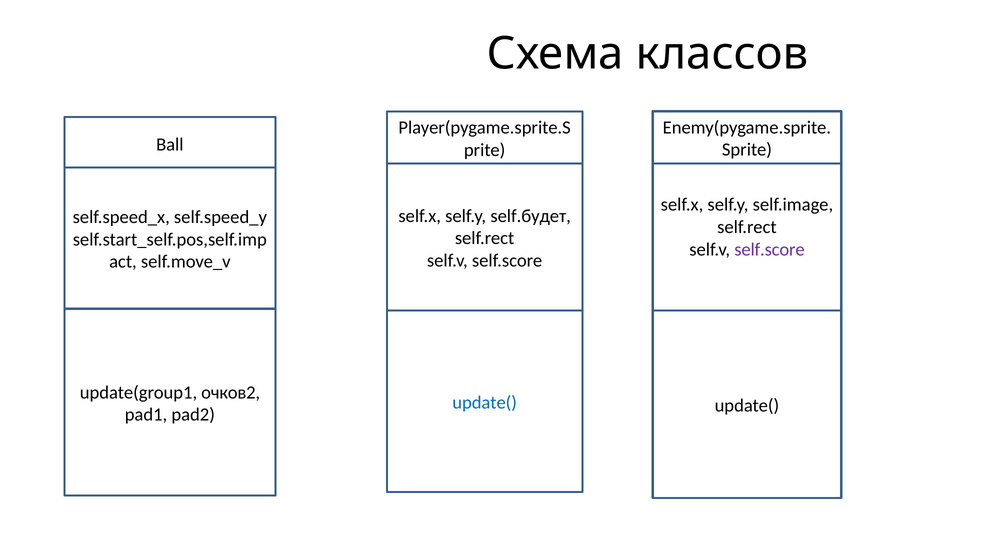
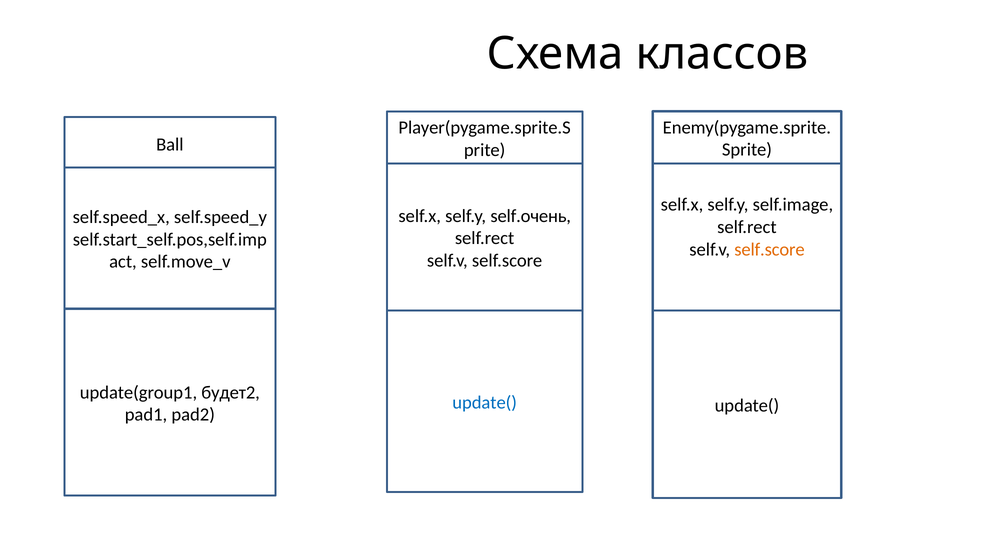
self.будет: self.будет -> self.очень
self.score at (769, 250) colour: purple -> orange
очков2: очков2 -> будет2
